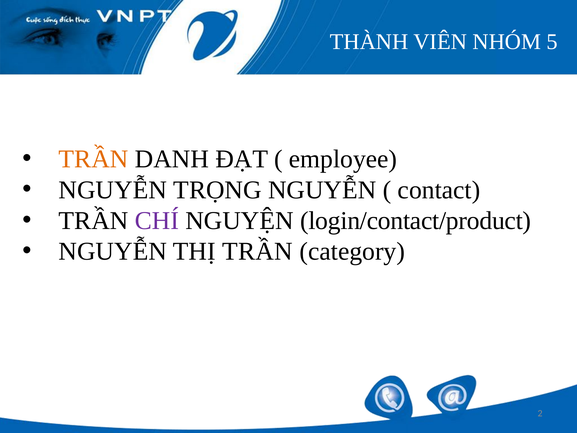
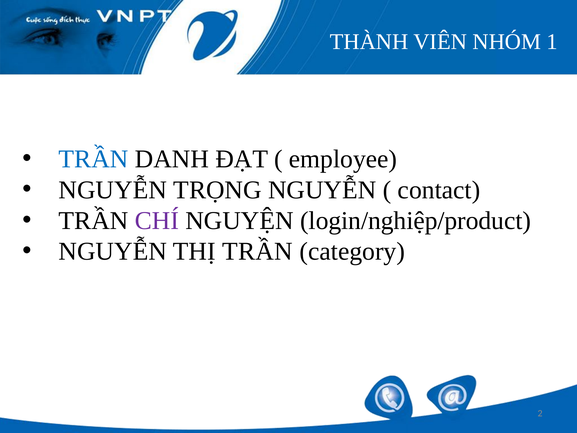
5: 5 -> 1
TRẦN at (94, 159) colour: orange -> blue
login/contact/product: login/contact/product -> login/nghiệp/product
